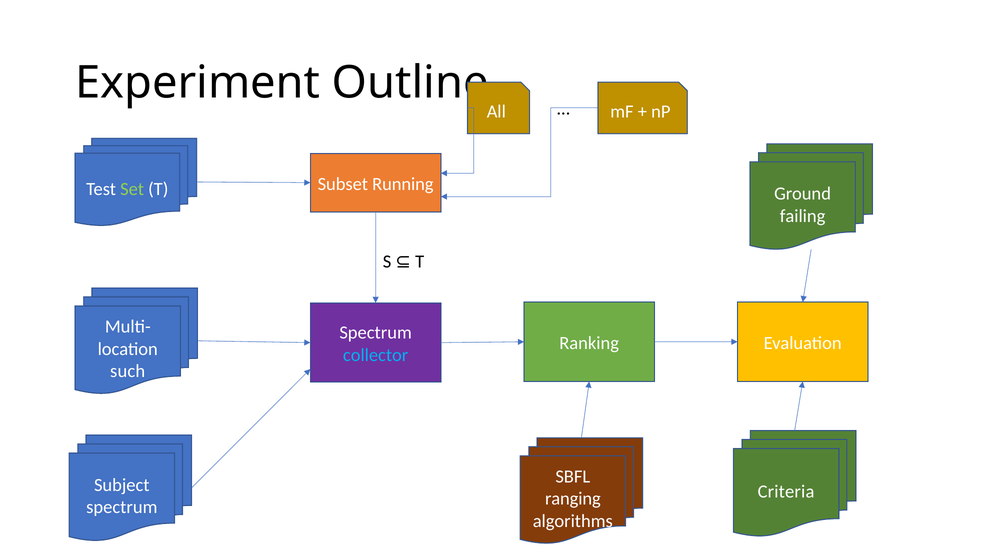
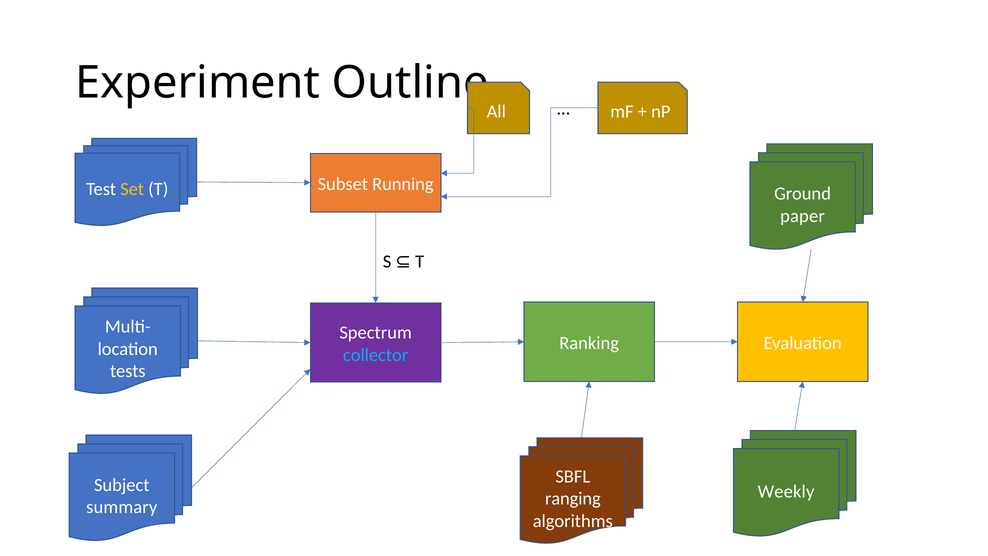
Set colour: light green -> yellow
failing: failing -> paper
such: such -> tests
Criteria: Criteria -> Weekly
spectrum at (122, 507): spectrum -> summary
